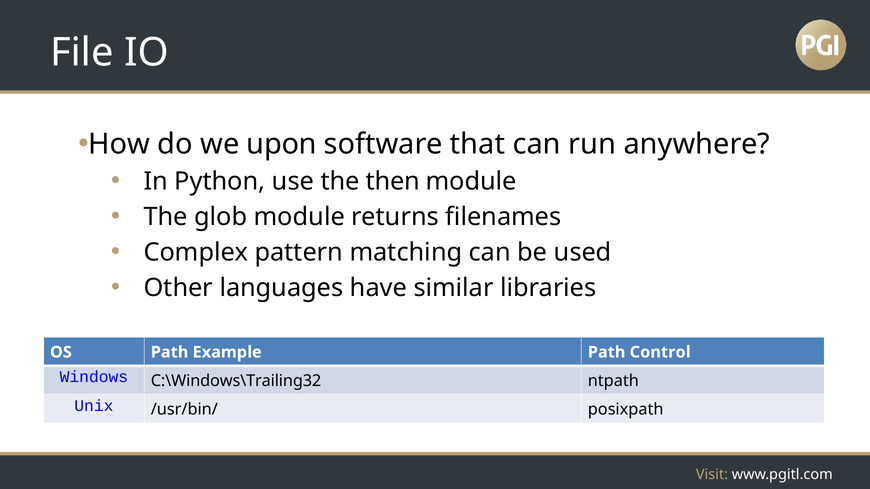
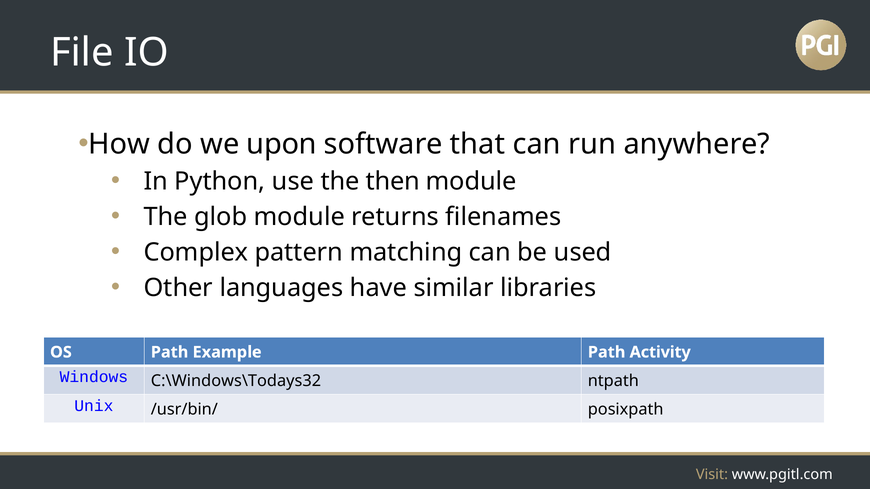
Control: Control -> Activity
C:\Windows\Trailing32: C:\Windows\Trailing32 -> C:\Windows\Todays32
